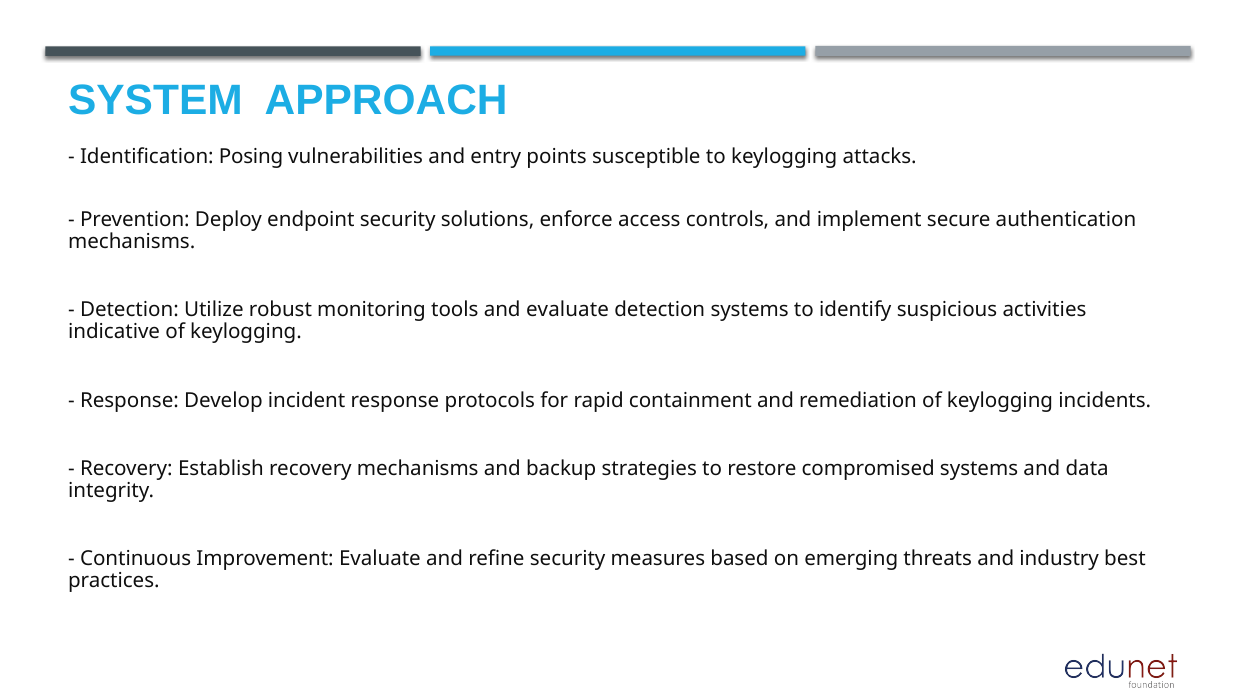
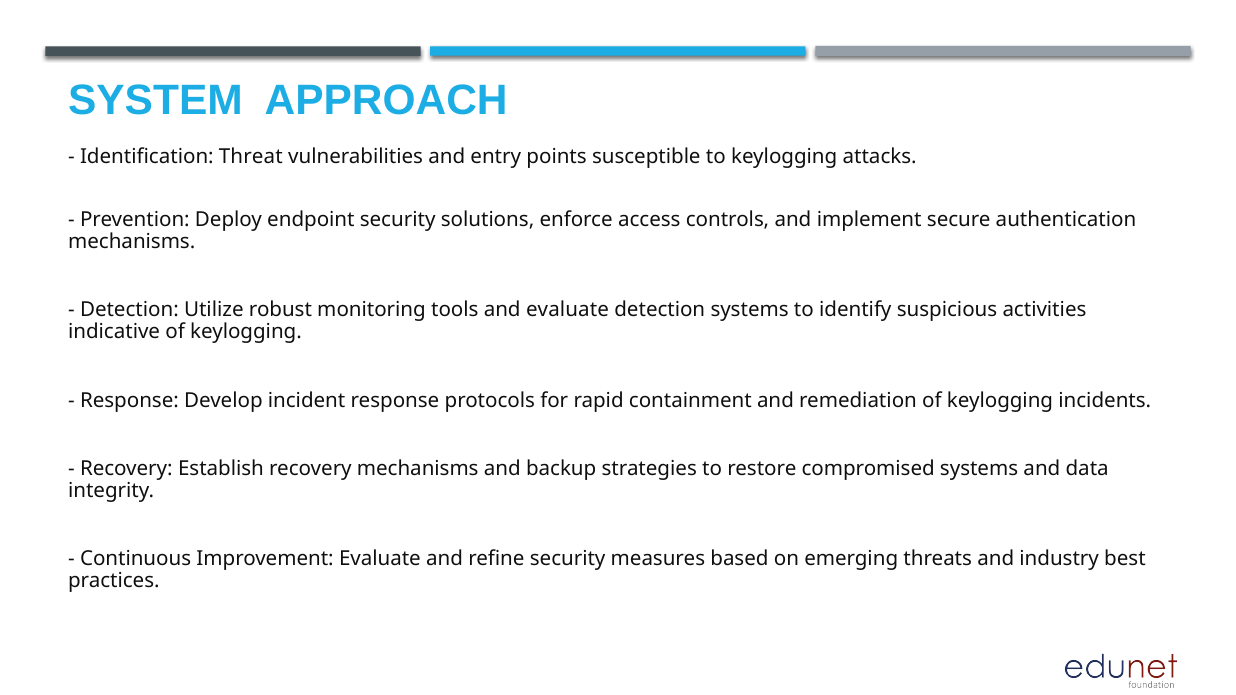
Posing: Posing -> Threat
